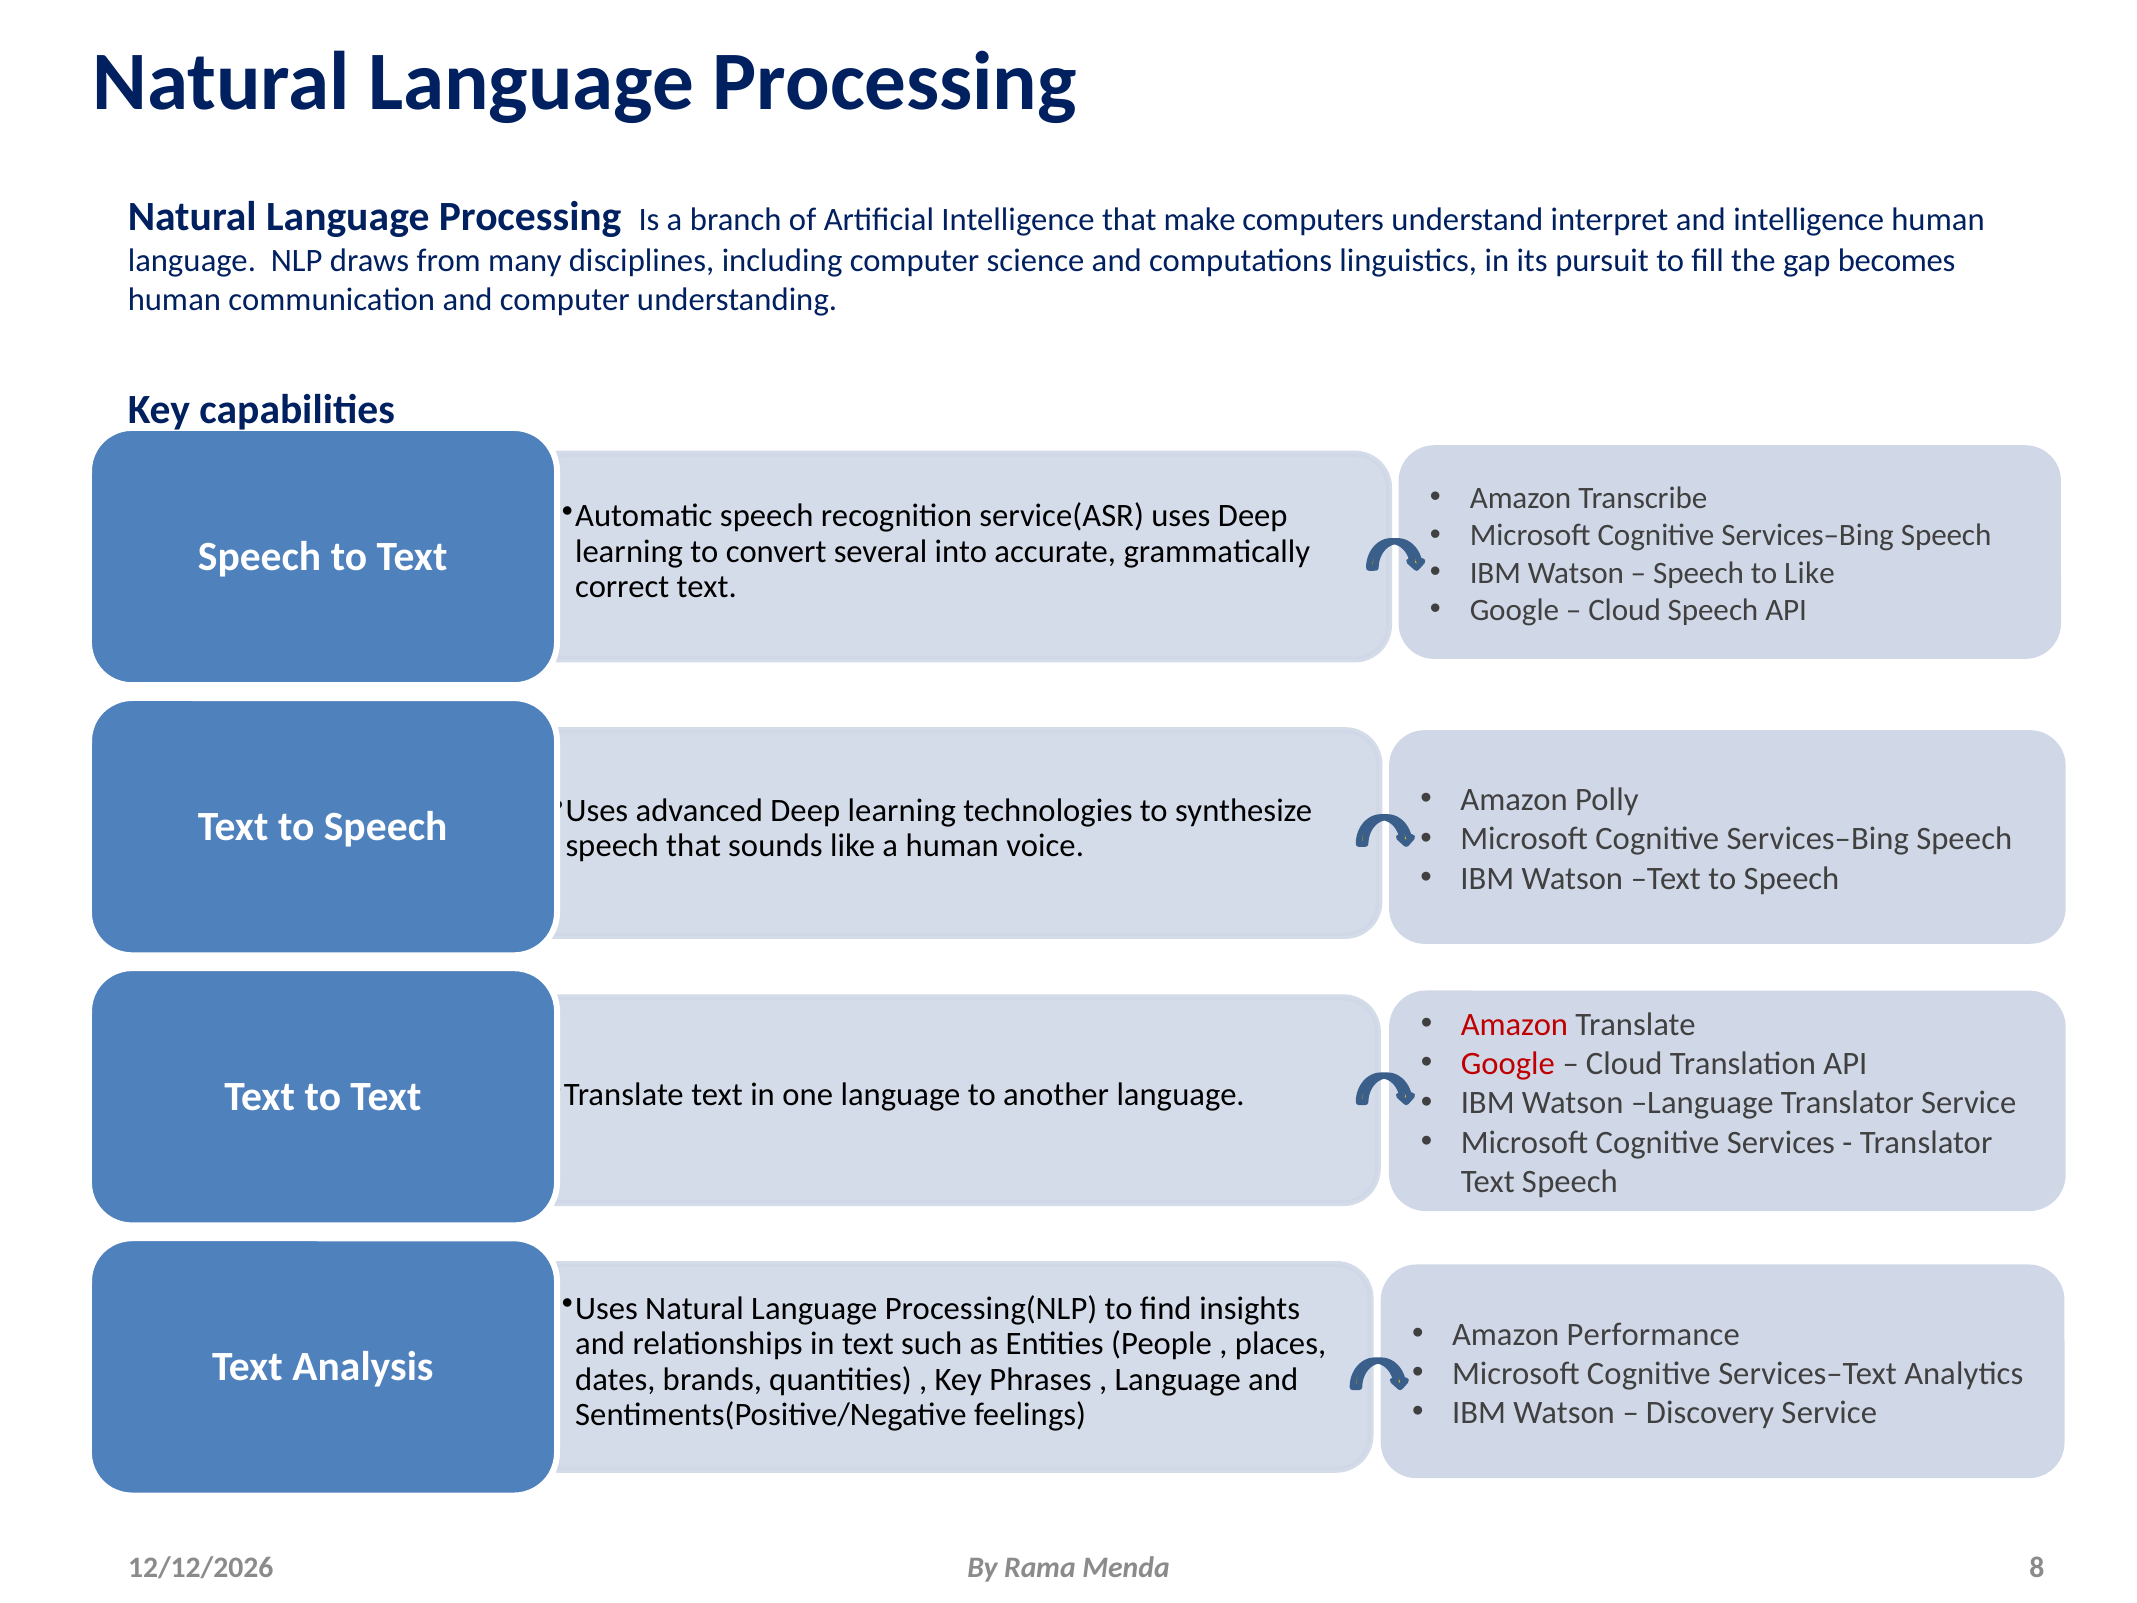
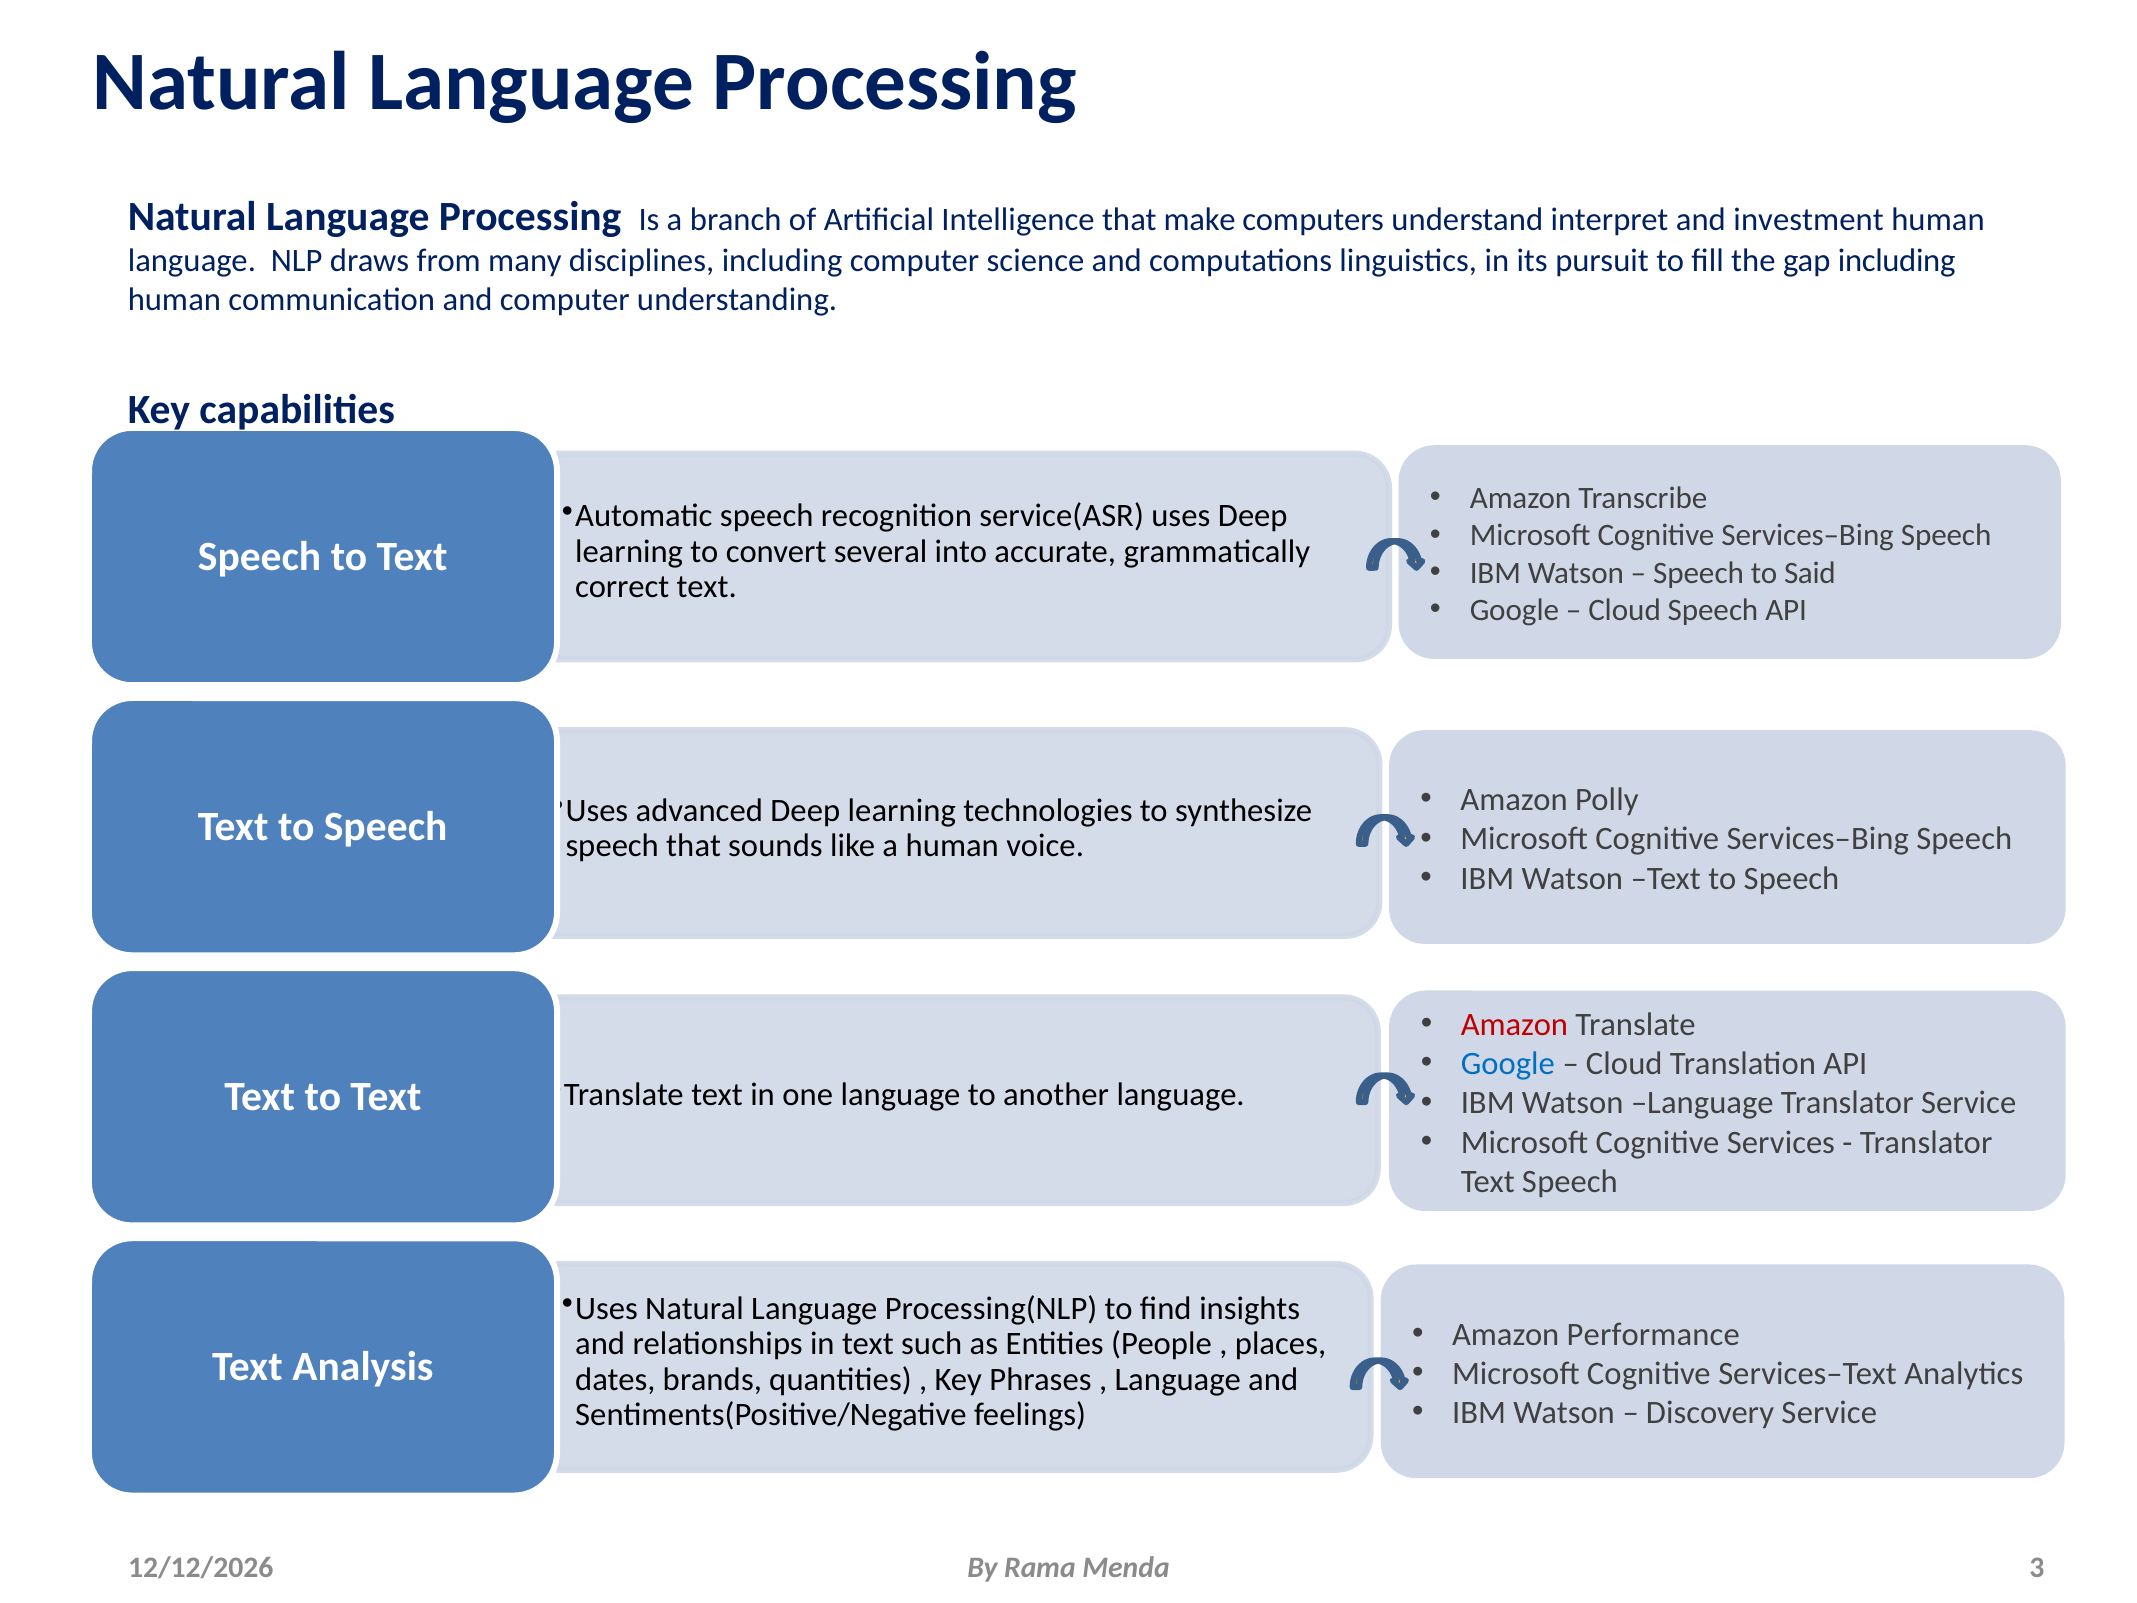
and intelligence: intelligence -> investment
gap becomes: becomes -> including
to Like: Like -> Said
Google at (1508, 1064) colour: red -> blue
8: 8 -> 3
